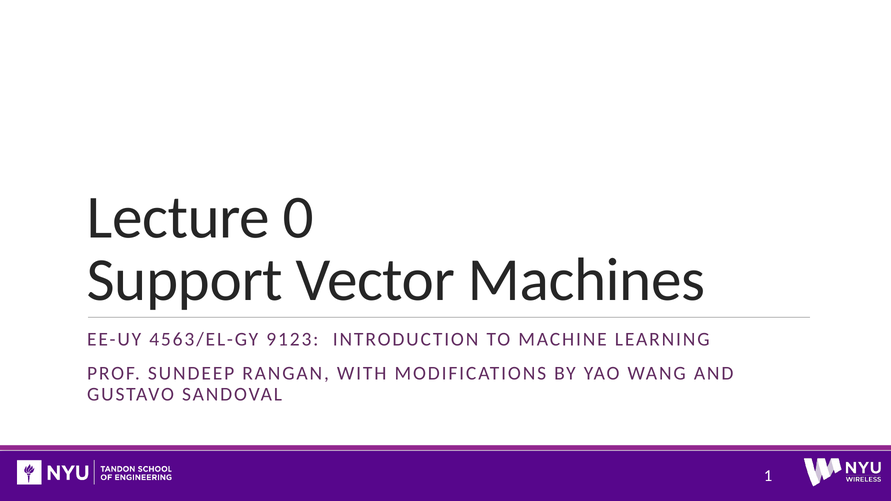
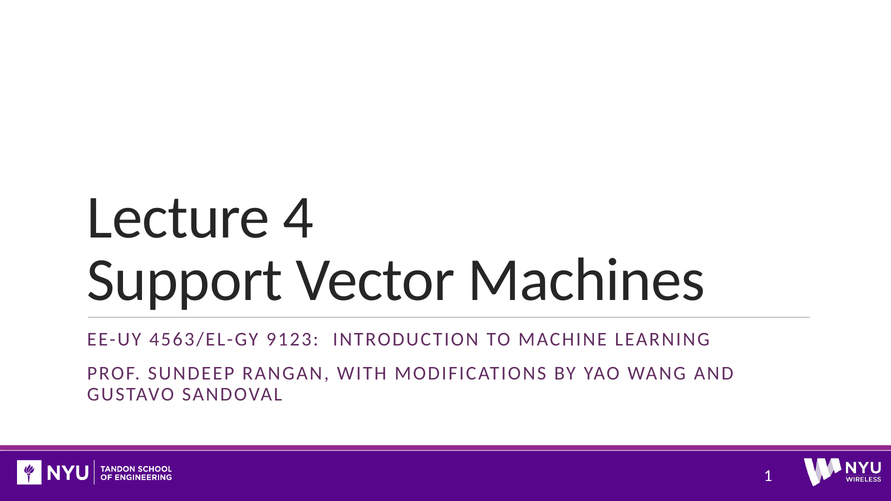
0: 0 -> 4
